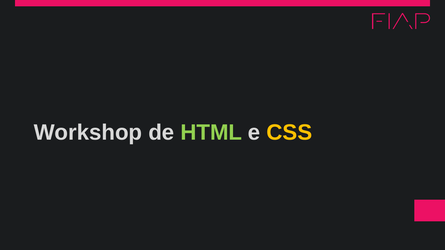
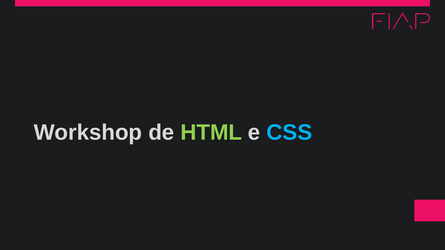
CSS colour: yellow -> light blue
